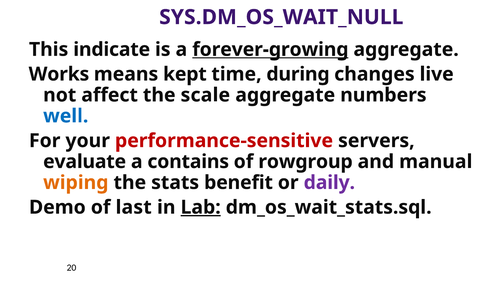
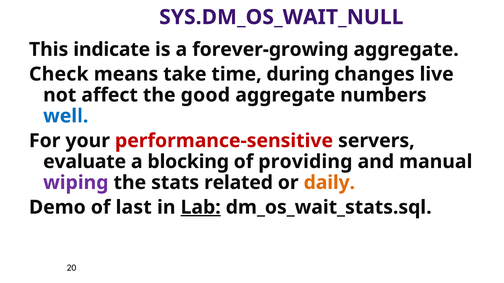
forever-growing underline: present -> none
Works: Works -> Check
kept: kept -> take
scale: scale -> good
contains: contains -> blocking
rowgroup: rowgroup -> providing
wiping colour: orange -> purple
benefit: benefit -> related
daily colour: purple -> orange
